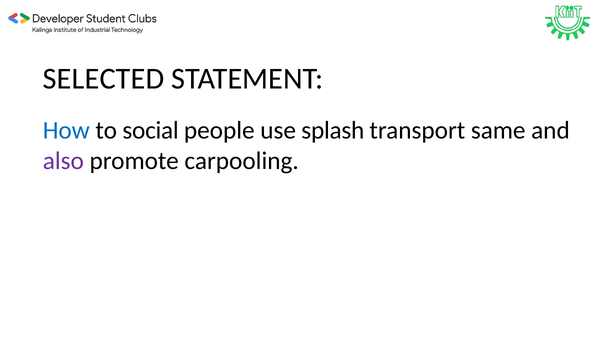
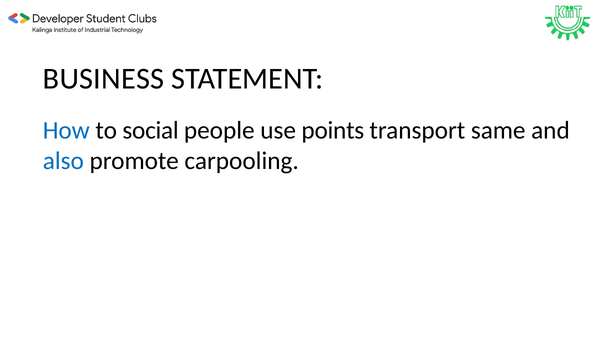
SELECTED: SELECTED -> BUSINESS
splash: splash -> points
also colour: purple -> blue
